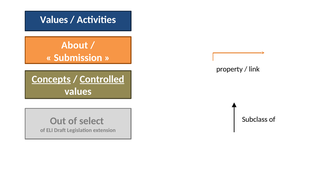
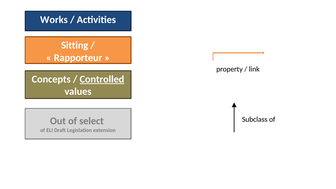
Values at (54, 20): Values -> Works
About: About -> Sitting
Submission: Submission -> Rapporteur
Concepts underline: present -> none
